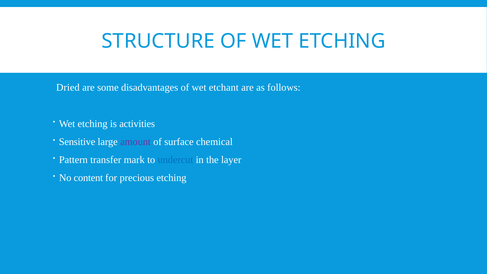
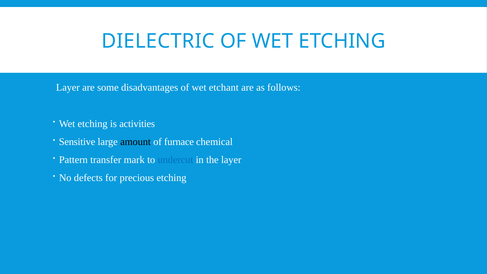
STRUCTURE: STRUCTURE -> DIELECTRIC
Dried at (68, 88): Dried -> Layer
amount colour: purple -> black
surface: surface -> furnace
content: content -> defects
